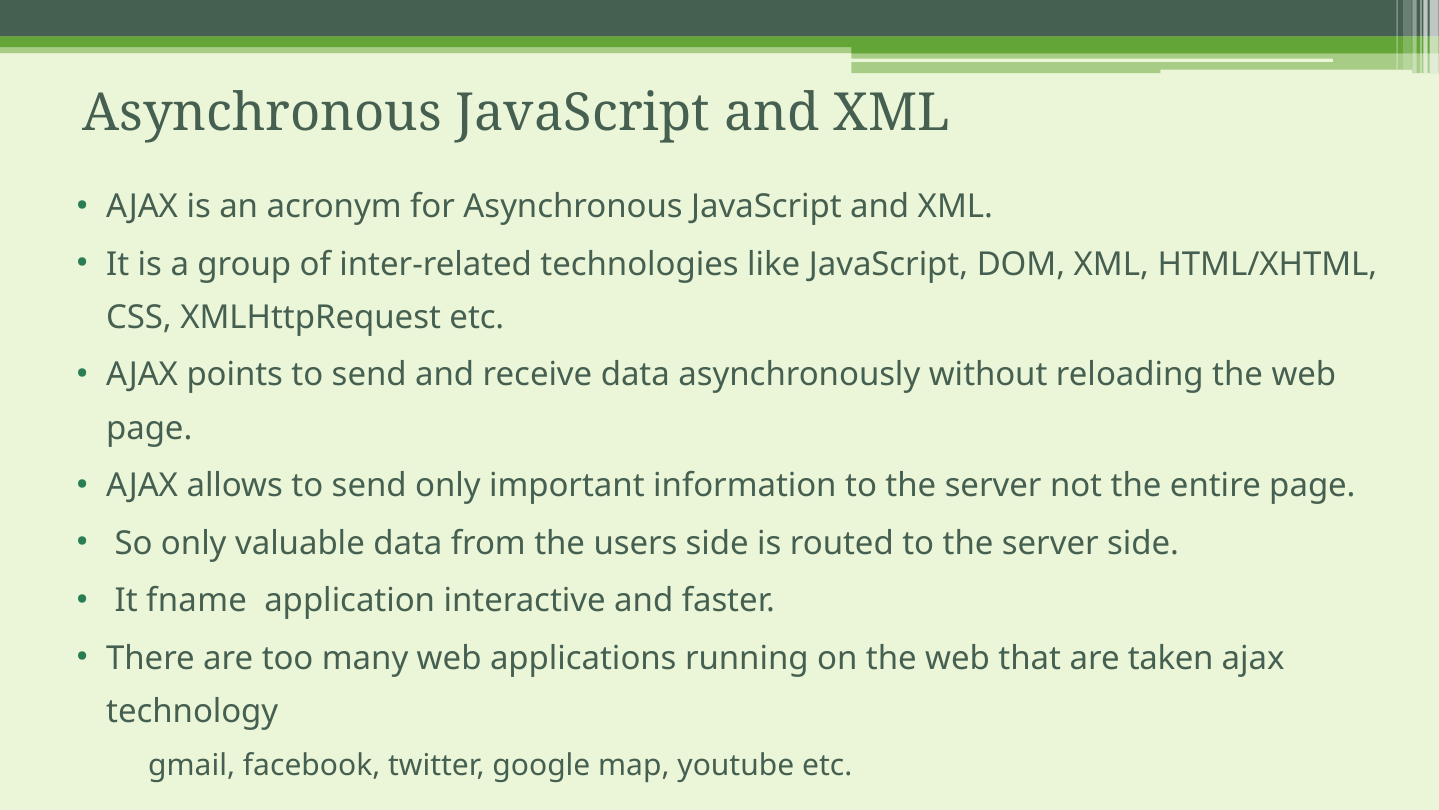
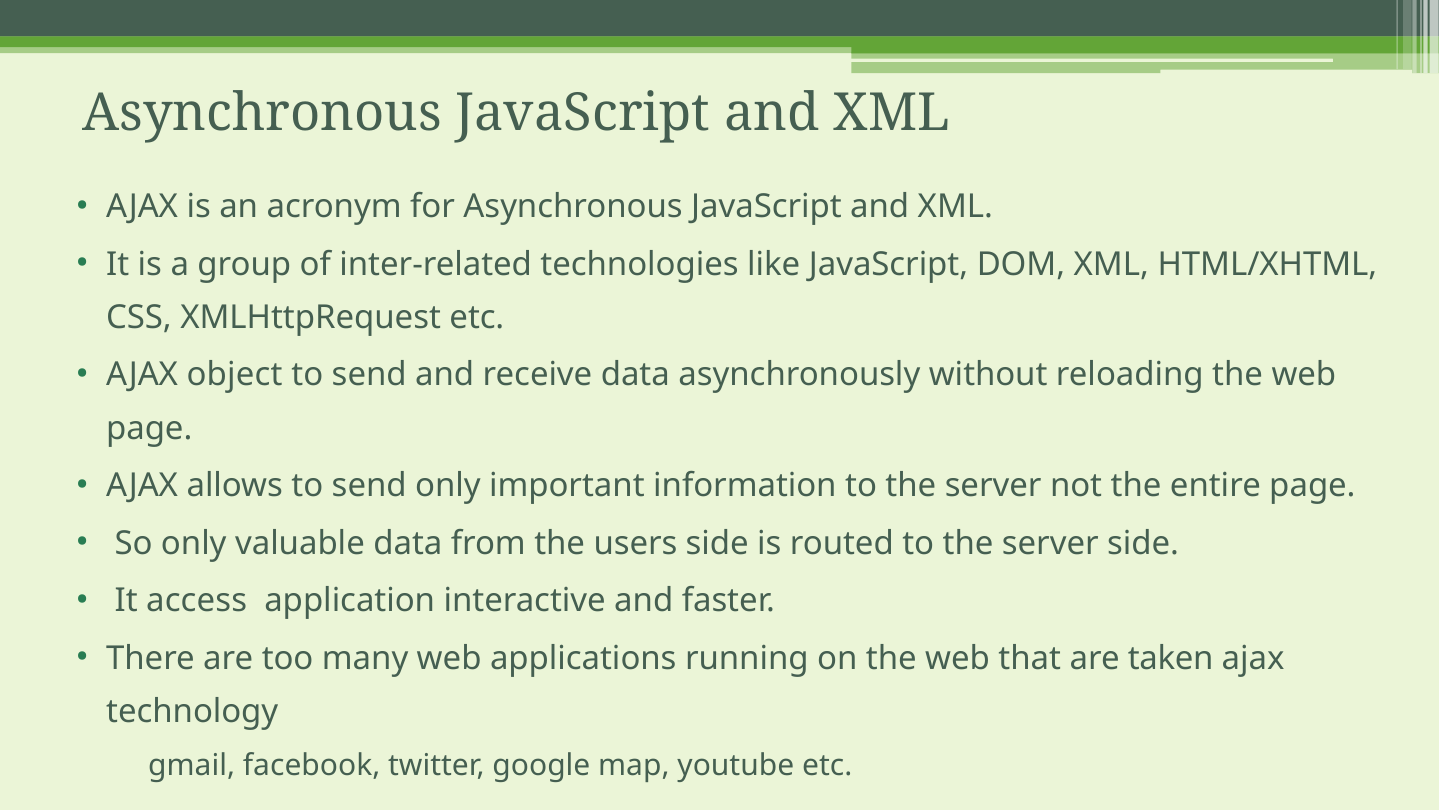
points: points -> object
fname: fname -> access
